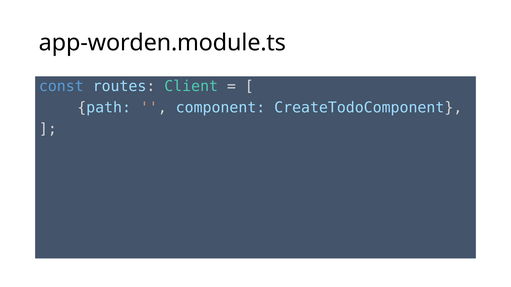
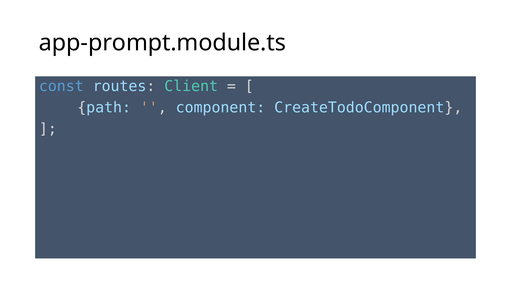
app-worden.module.ts: app-worden.module.ts -> app-prompt.module.ts
